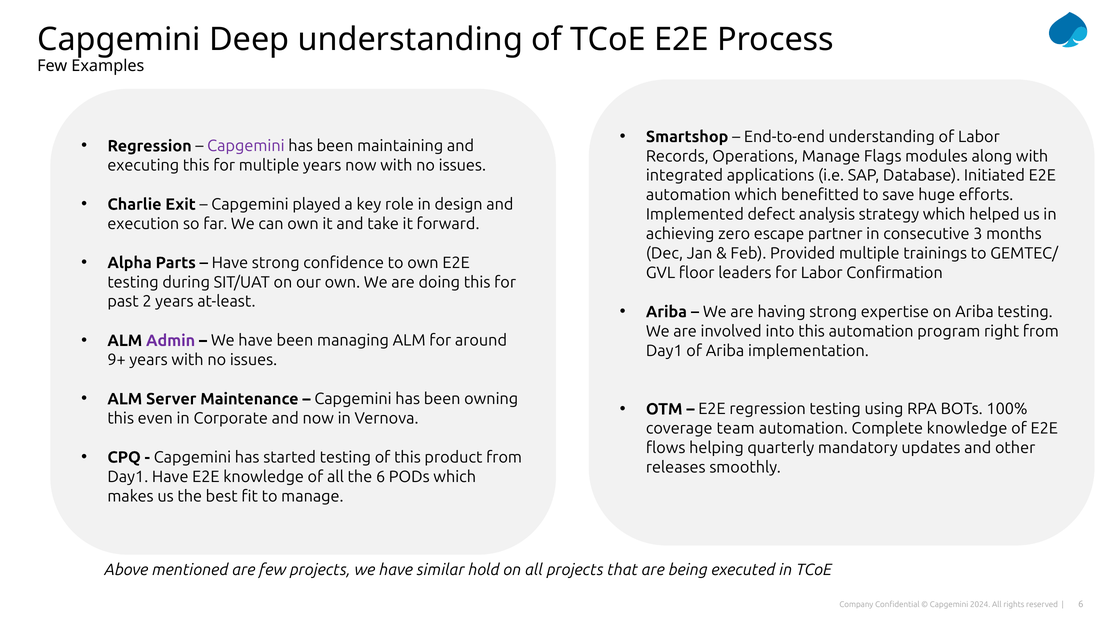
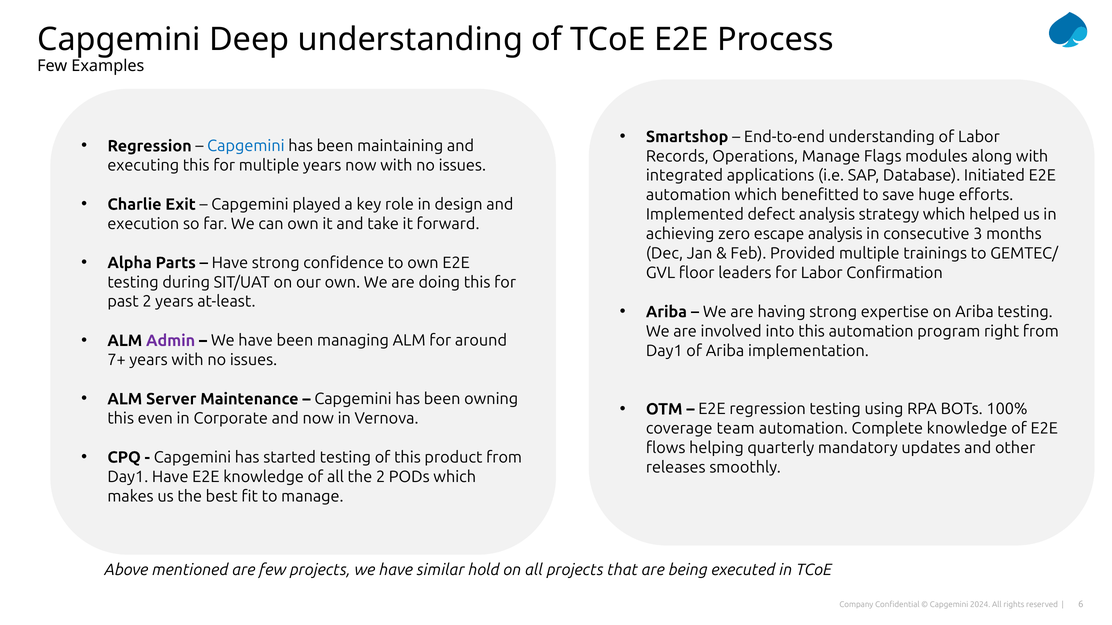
Capgemini at (246, 146) colour: purple -> blue
escape partner: partner -> analysis
9+: 9+ -> 7+
the 6: 6 -> 2
